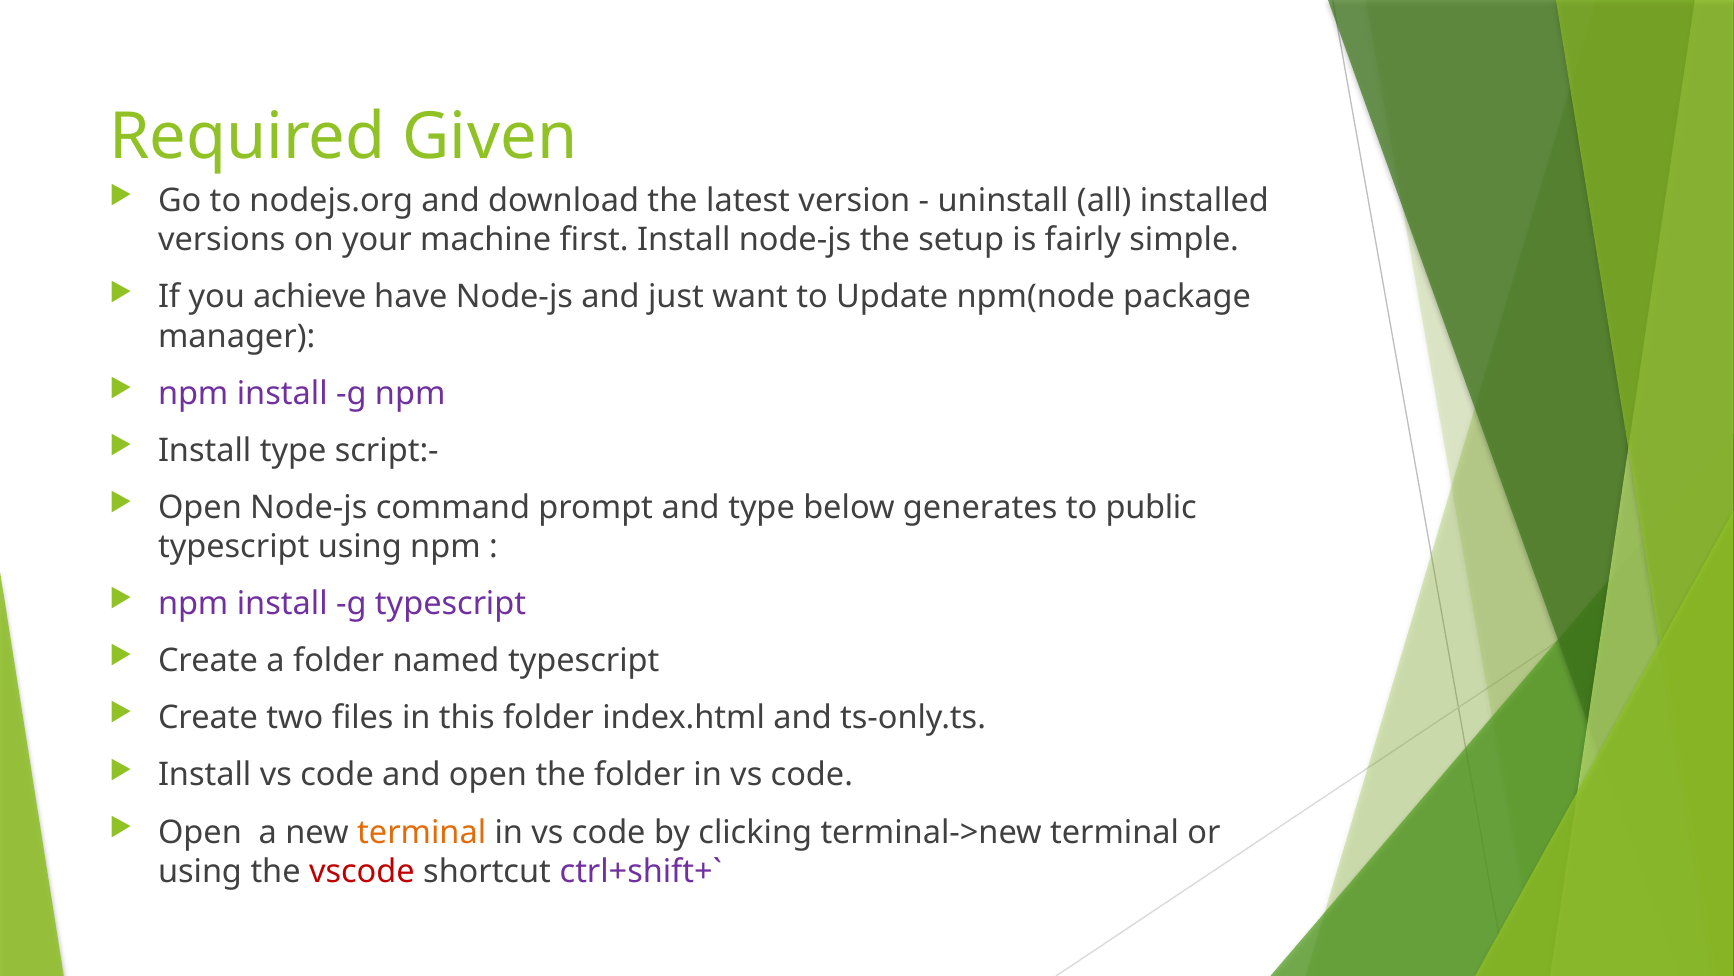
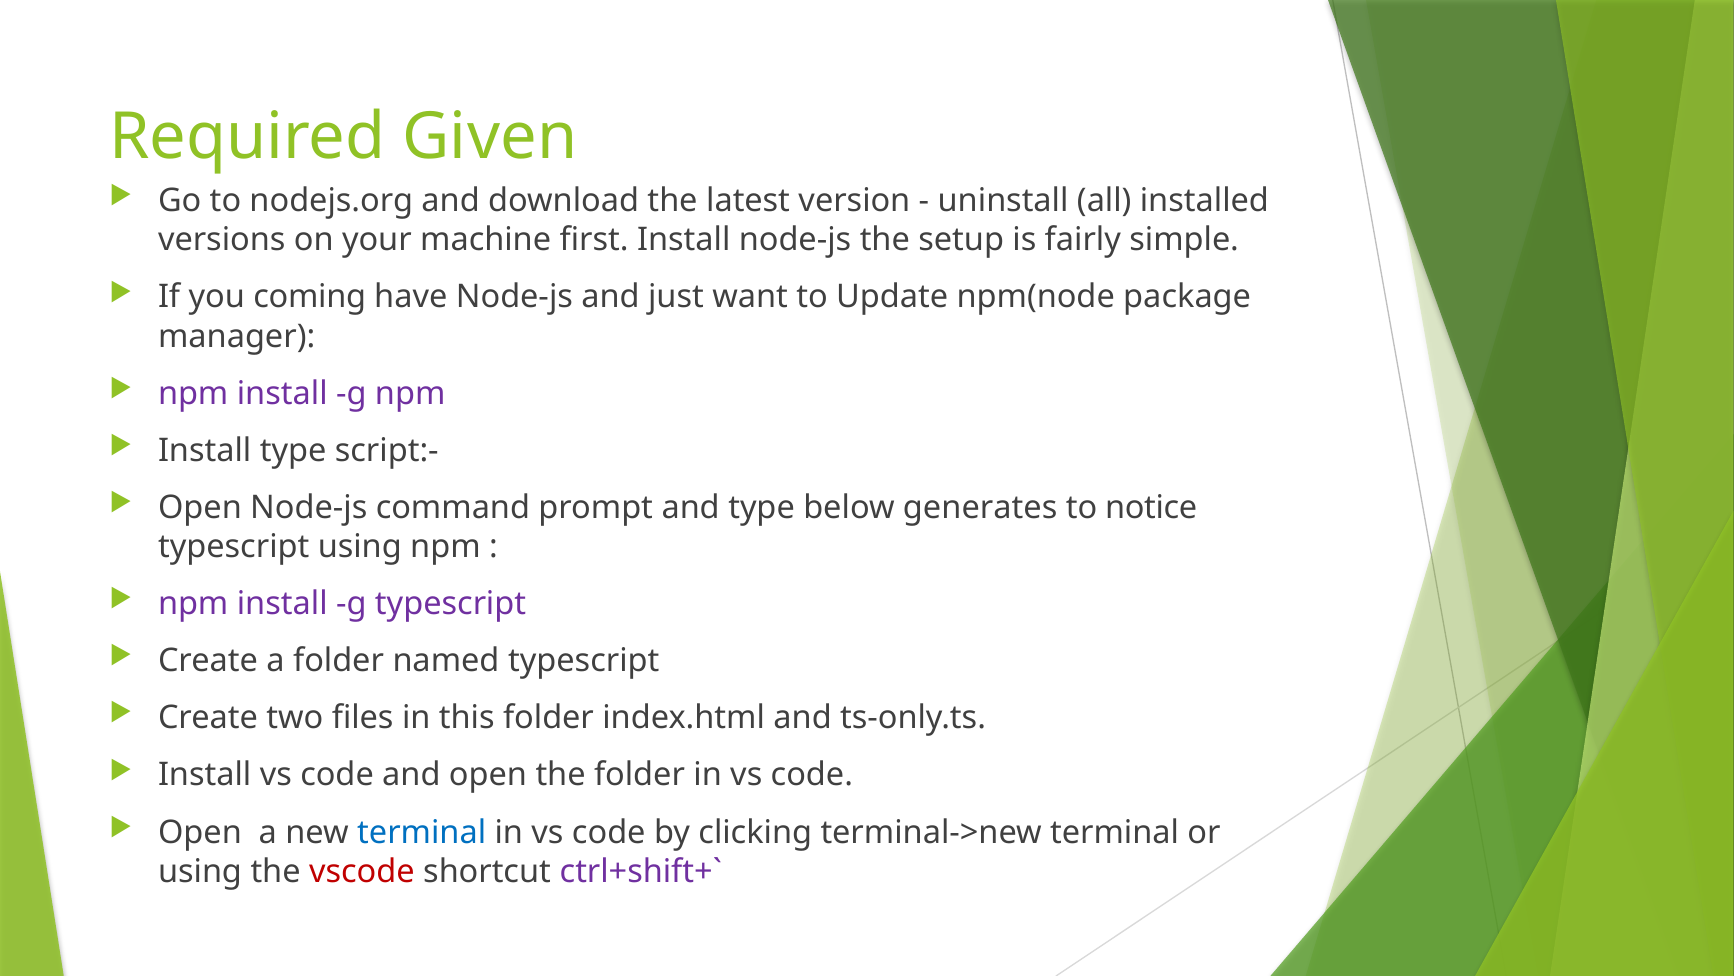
achieve: achieve -> coming
public: public -> notice
terminal at (422, 832) colour: orange -> blue
